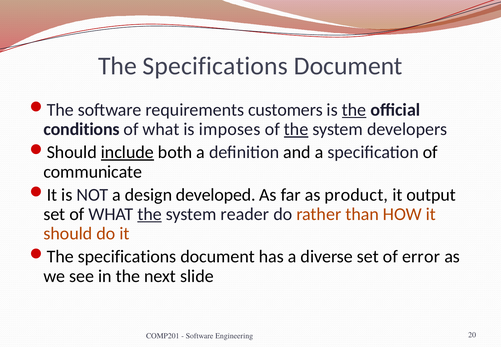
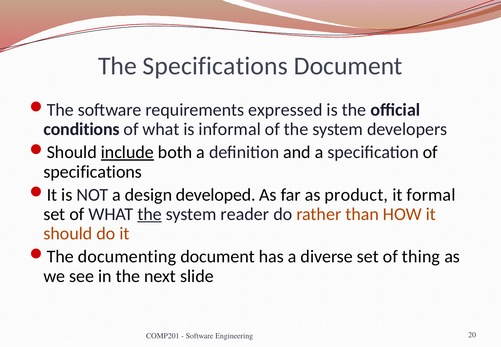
customers: customers -> expressed
the at (354, 110) underline: present -> none
imposes: imposes -> informal
the at (296, 129) underline: present -> none
communicate at (93, 172): communicate -> specifications
output: output -> formal
specifications at (127, 257): specifications -> documenting
error: error -> thing
